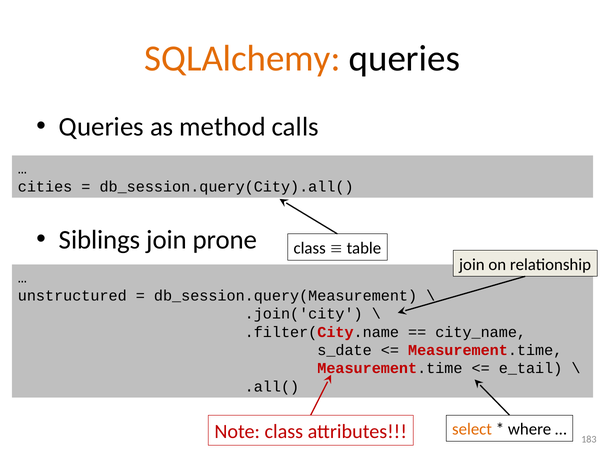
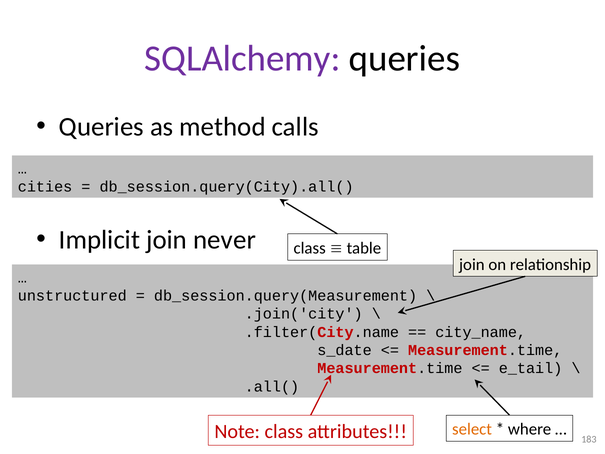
SQLAlchemy colour: orange -> purple
Siblings: Siblings -> Implicit
prone: prone -> never
